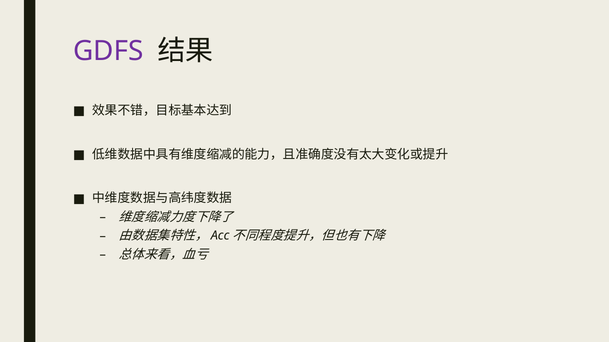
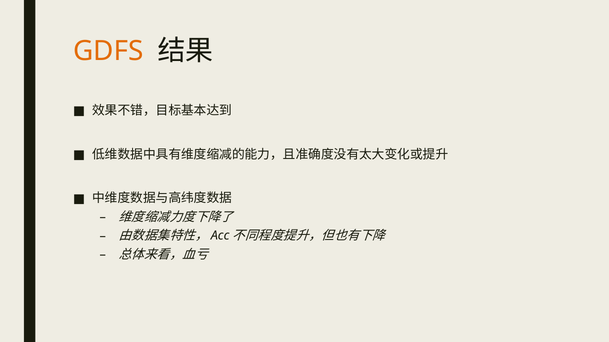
GDFS colour: purple -> orange
